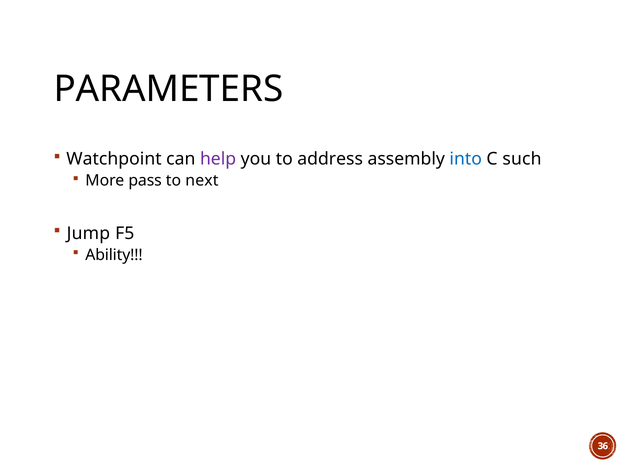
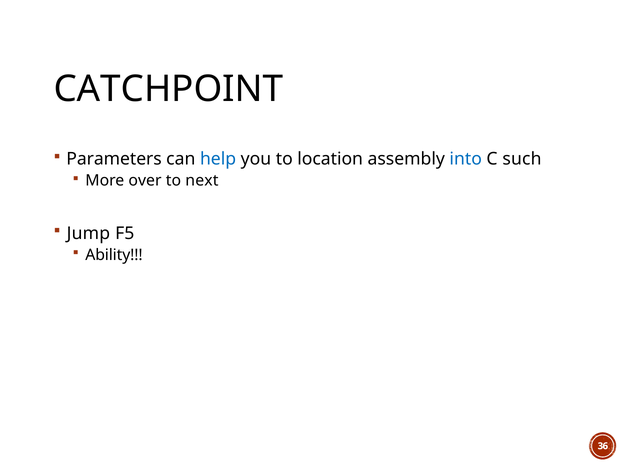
PARAMETERS: PARAMETERS -> CATCHPOINT
Watchpoint: Watchpoint -> Parameters
help colour: purple -> blue
address: address -> location
pass: pass -> over
